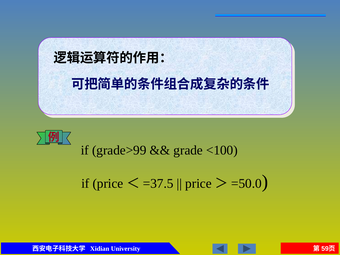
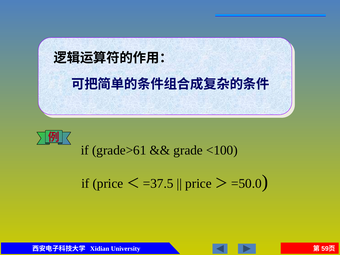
grade>99: grade>99 -> grade>61
